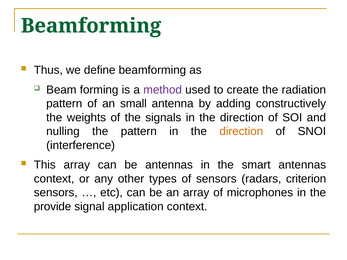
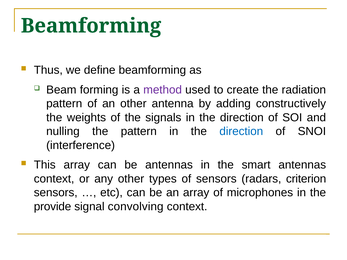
an small: small -> other
direction at (241, 132) colour: orange -> blue
application: application -> convolving
